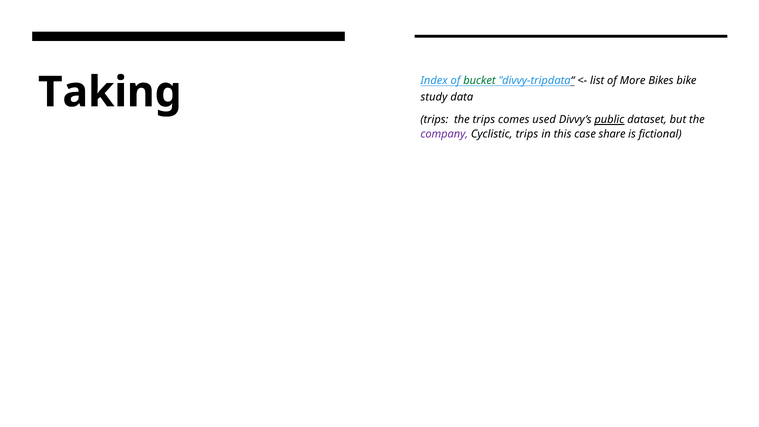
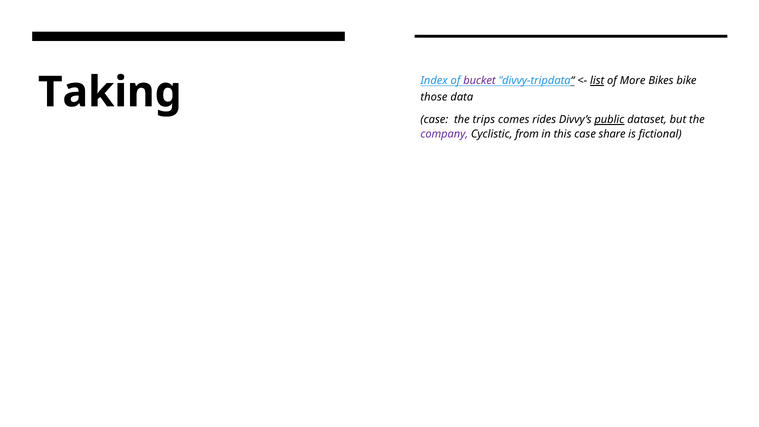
bucket colour: green -> purple
list underline: none -> present
study: study -> those
trips at (434, 120): trips -> case
used: used -> rides
Cyclistic trips: trips -> from
